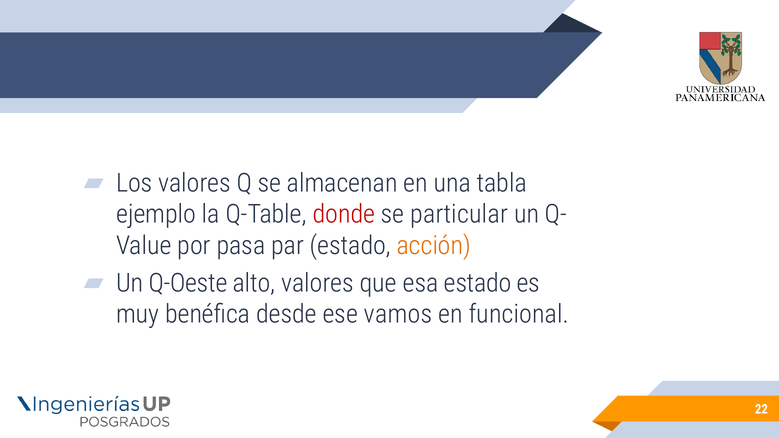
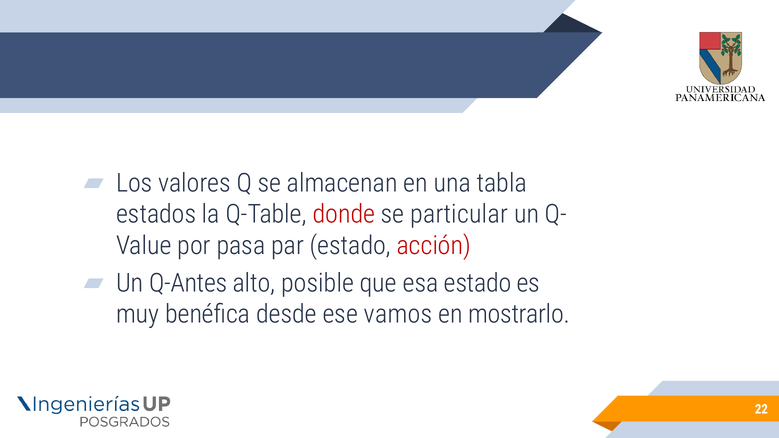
ejemplo: ejemplo -> estados
acción colour: orange -> red
Q-Oeste: Q-Oeste -> Q-Antes
alto valores: valores -> posible
funcional: funcional -> mostrarlo
